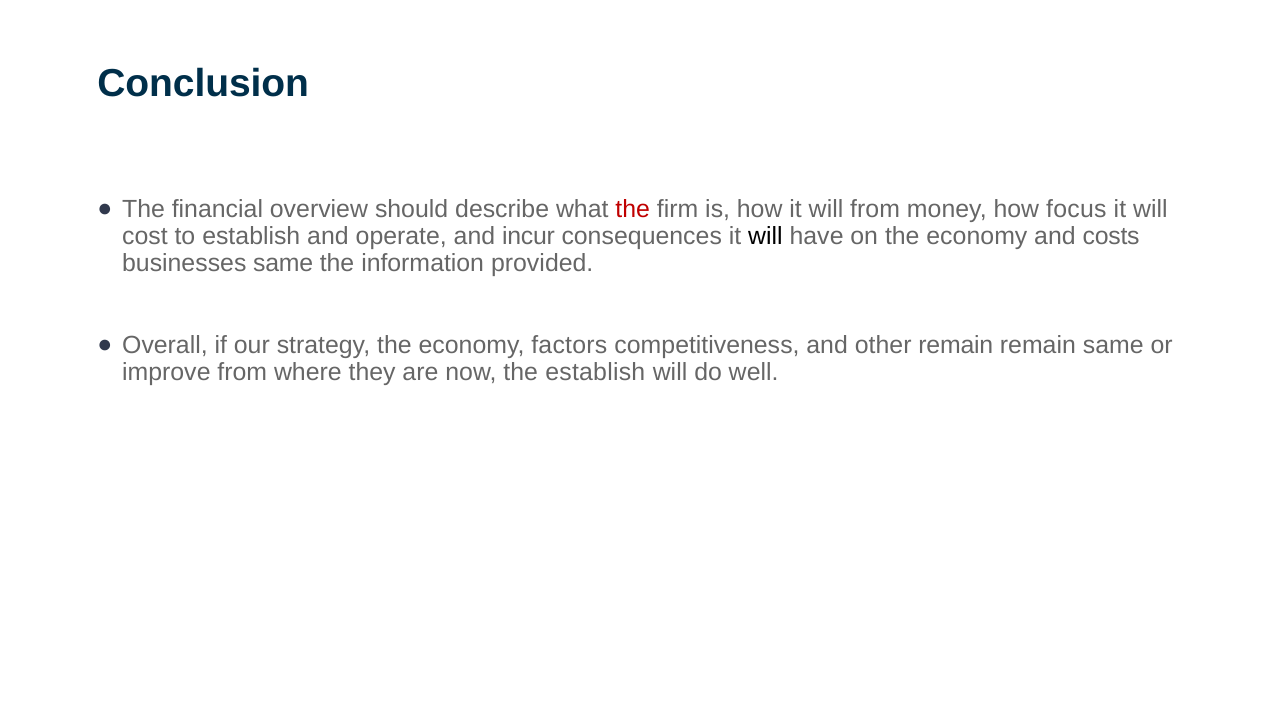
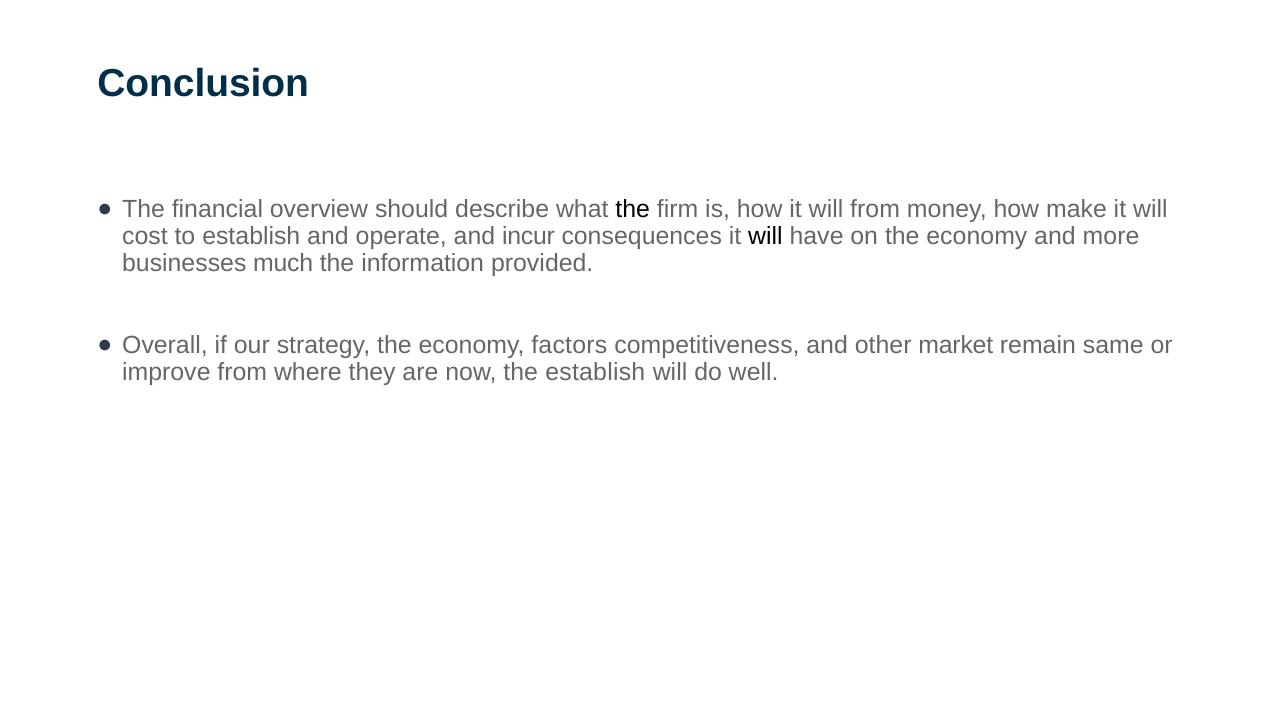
the at (633, 209) colour: red -> black
focus: focus -> make
costs: costs -> more
businesses same: same -> much
other remain: remain -> market
